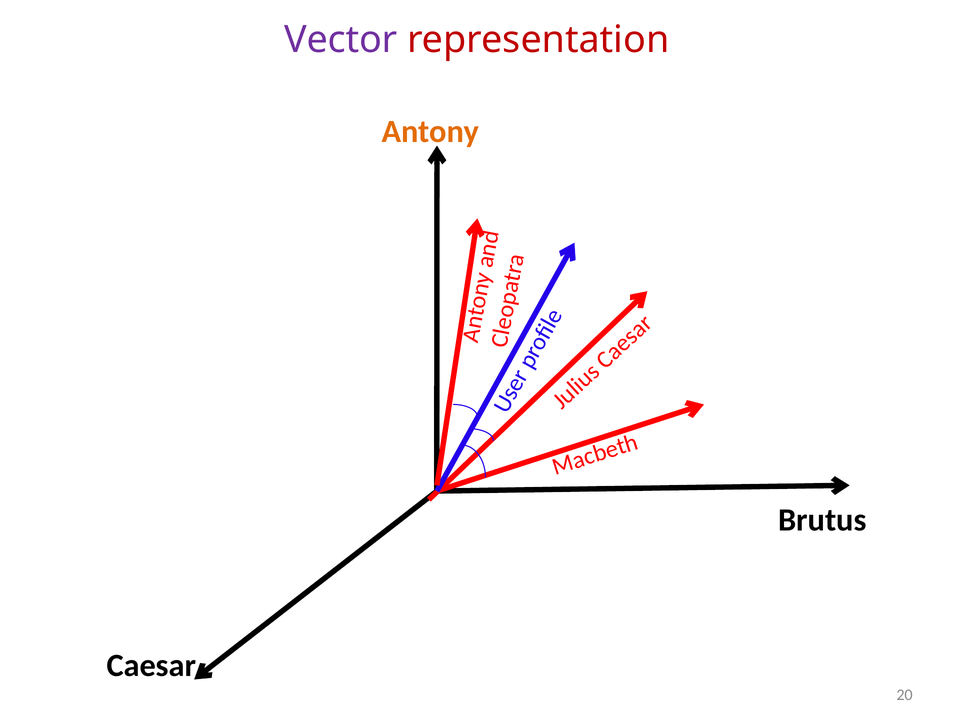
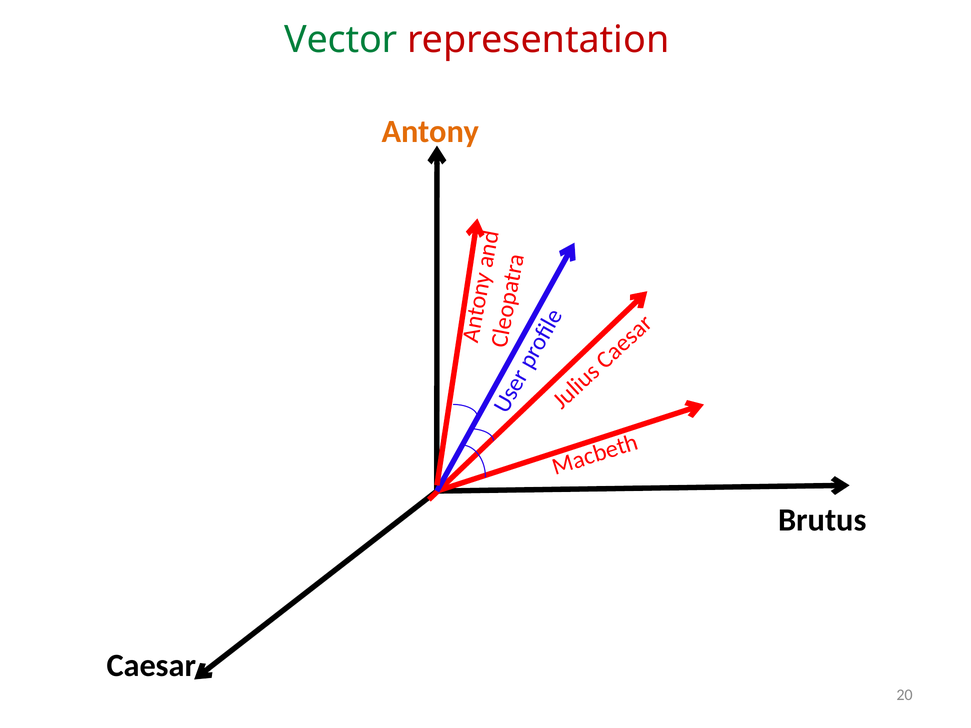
Vector colour: purple -> green
